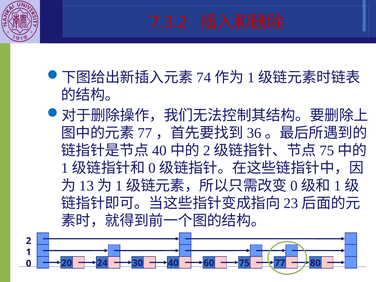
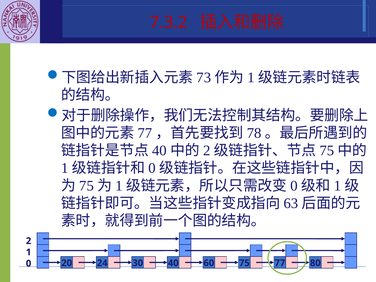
74: 74 -> 73
36: 36 -> 78
13 at (87, 186): 13 -> 75
23: 23 -> 63
